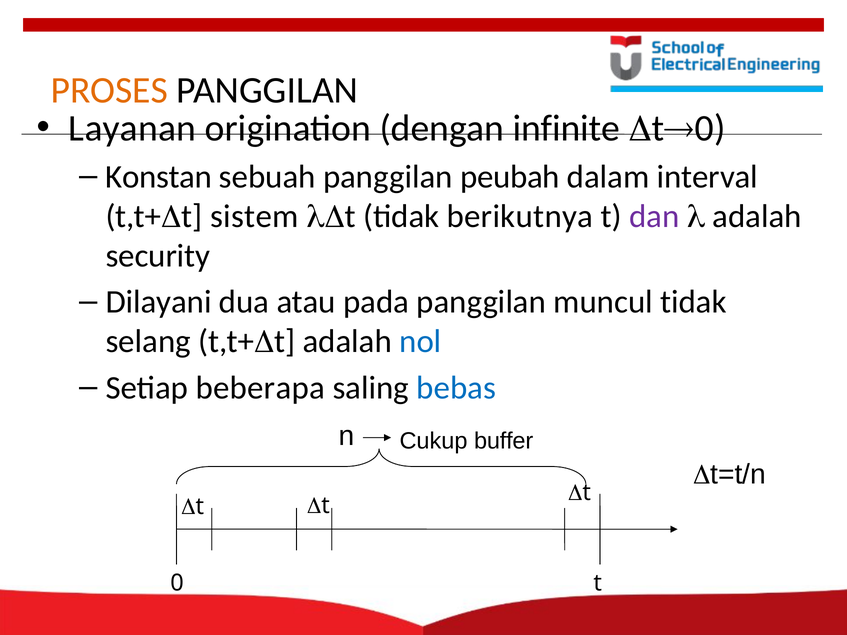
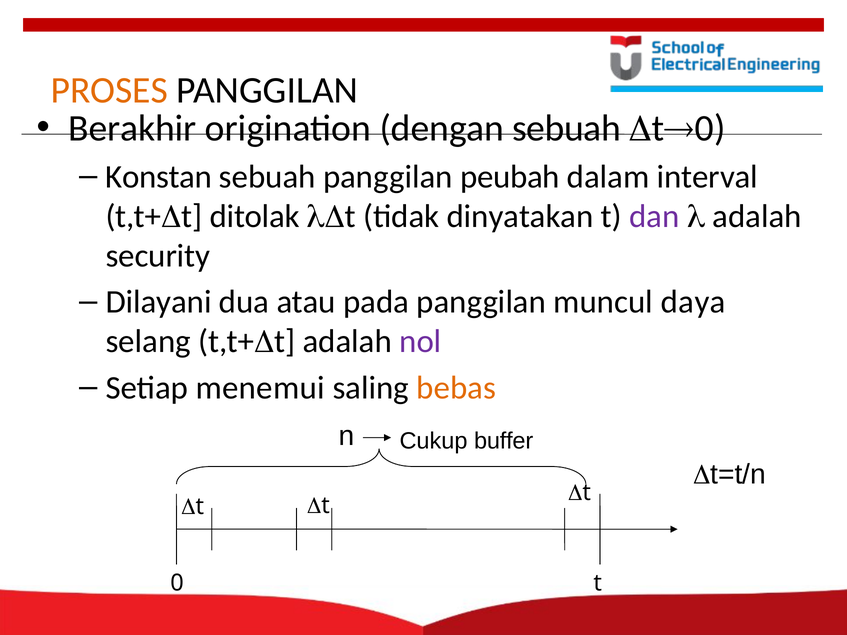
Layanan: Layanan -> Berakhir
dengan infinite: infinite -> sebuah
sistem: sistem -> ditolak
berikutnya: berikutnya -> dinyatakan
muncul tidak: tidak -> daya
nol colour: blue -> purple
beberapa: beberapa -> menemui
bebas colour: blue -> orange
